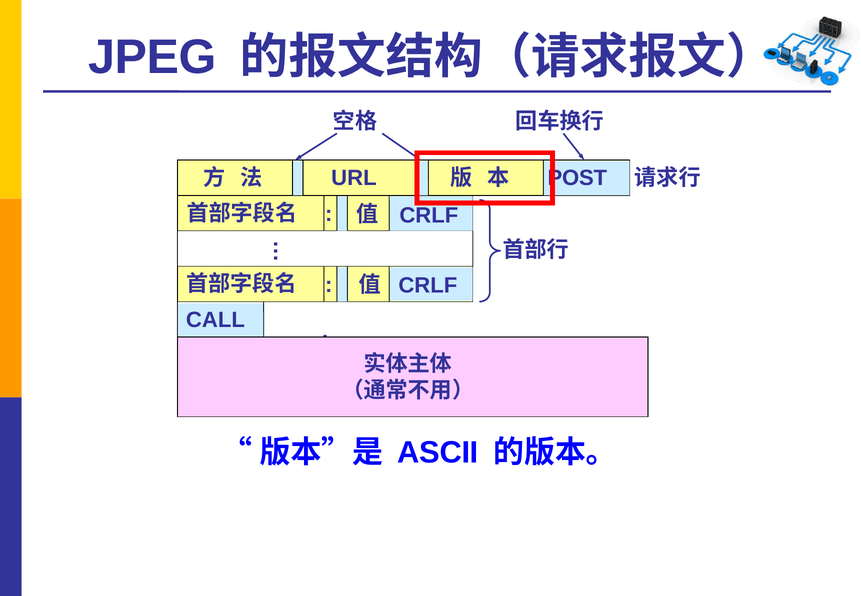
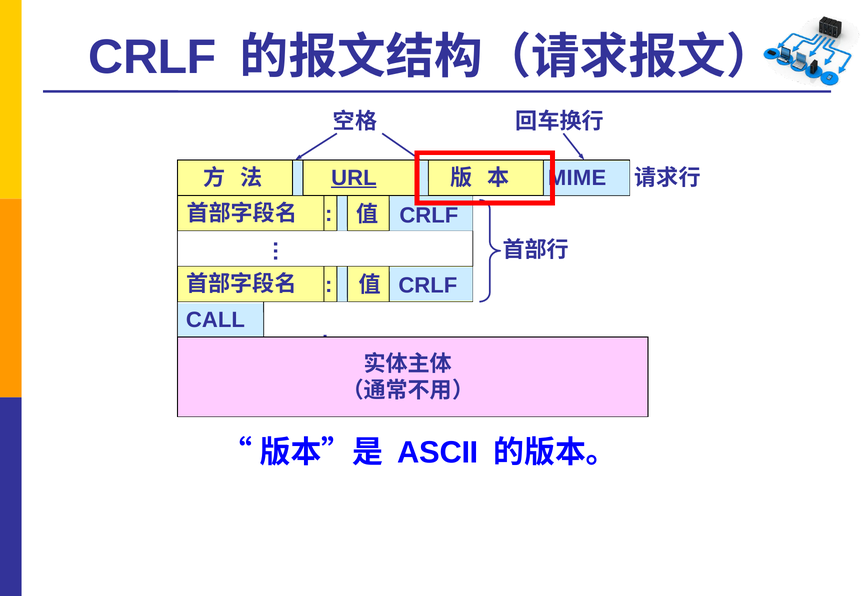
JPEG at (152, 57): JPEG -> CRLF
POST: POST -> MIME
URL underline: none -> present
